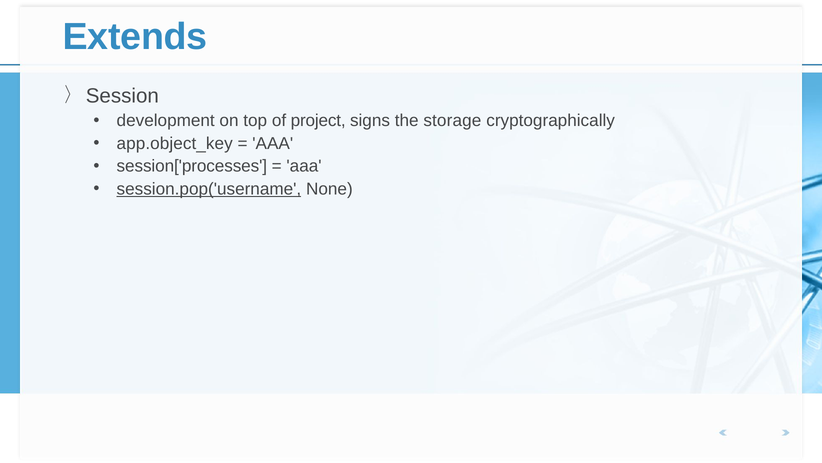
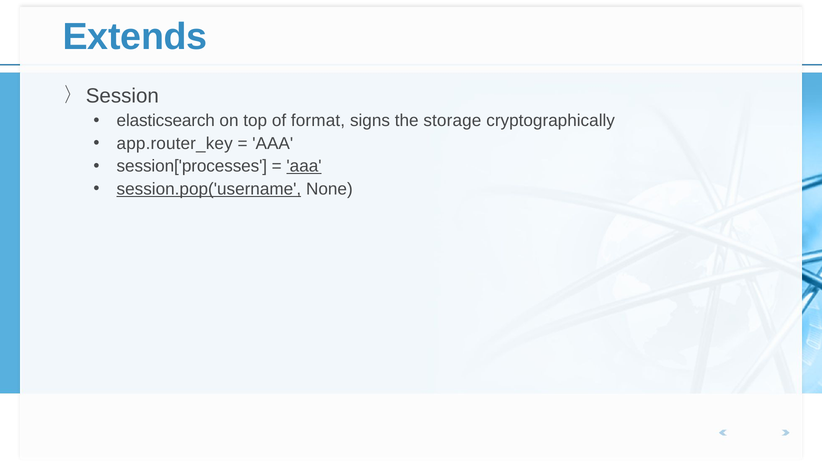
development: development -> elasticsearch
project: project -> format
app.object_key: app.object_key -> app.router_key
aaa at (304, 166) underline: none -> present
